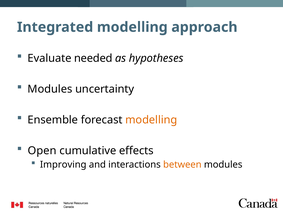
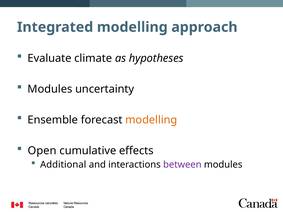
needed: needed -> climate
Improving: Improving -> Additional
between colour: orange -> purple
